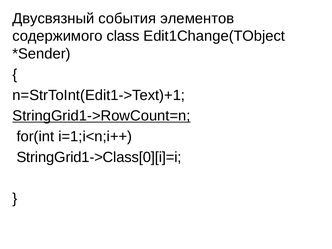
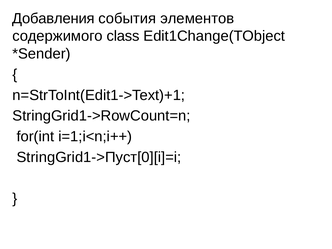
Двусвязный: Двусвязный -> Добавления
StringGrid1->RowCount=n underline: present -> none
StringGrid1->Class[0][i]=i: StringGrid1->Class[0][i]=i -> StringGrid1->Пуст[0][i]=i
